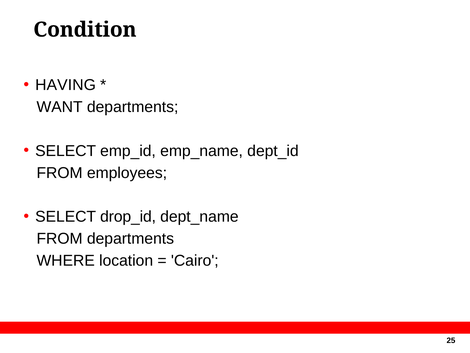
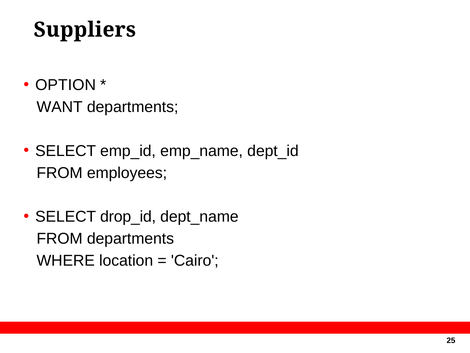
Condition: Condition -> Suppliers
HAVING: HAVING -> OPTION
